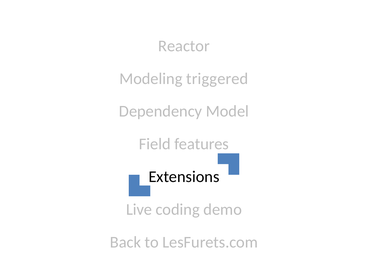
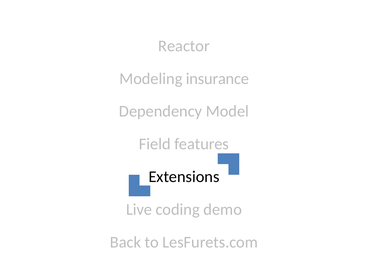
triggered: triggered -> insurance
